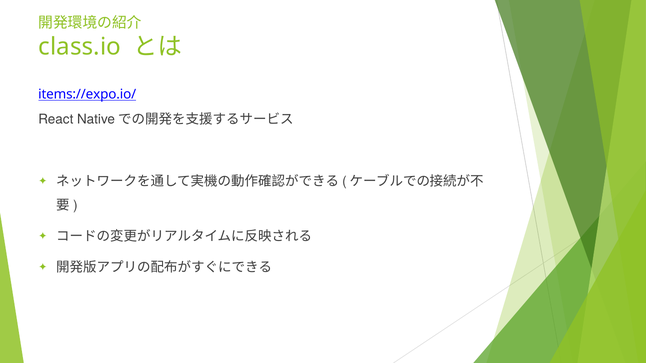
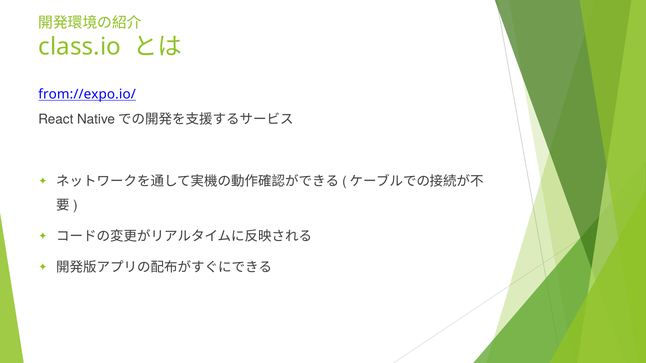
items://expo.io/: items://expo.io/ -> from://expo.io/
